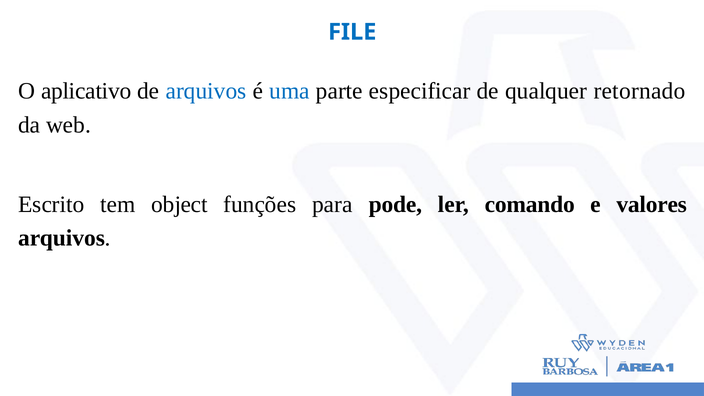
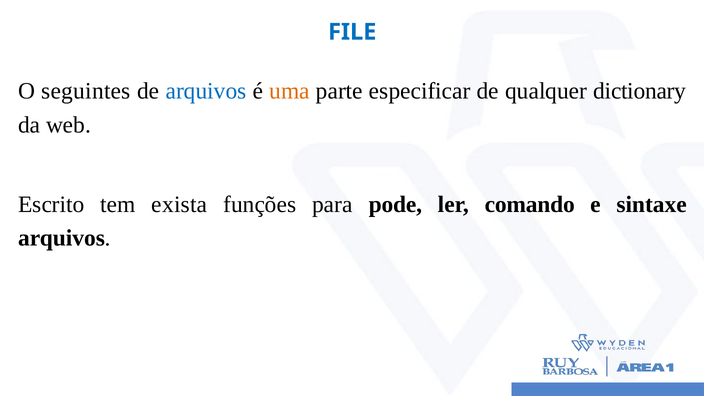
aplicativo: aplicativo -> seguintes
uma colour: blue -> orange
retornado: retornado -> dictionary
object: object -> exista
valores: valores -> sintaxe
